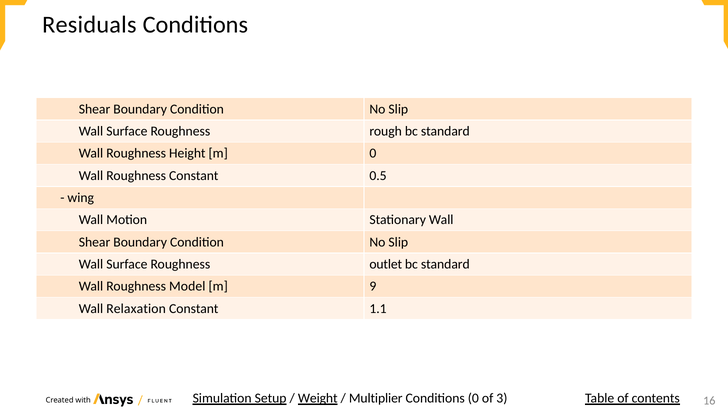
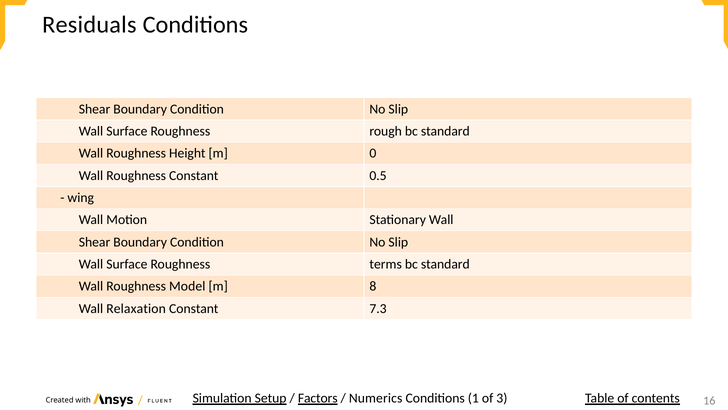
outlet: outlet -> terms
9: 9 -> 8
1.1: 1.1 -> 7.3
Weight: Weight -> Factors
Multiplier: Multiplier -> Numerics
Conditions 0: 0 -> 1
